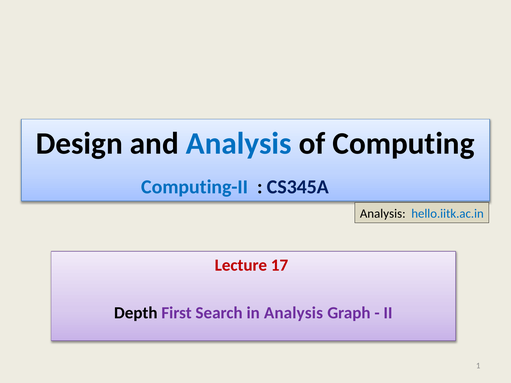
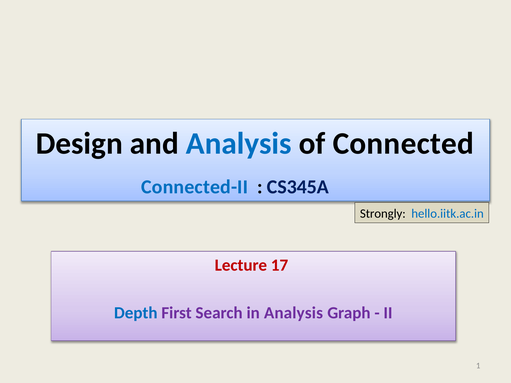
Computing: Computing -> Connected
Computing-II: Computing-II -> Connected-II
Analysis at (383, 214): Analysis -> Strongly
Depth colour: black -> blue
